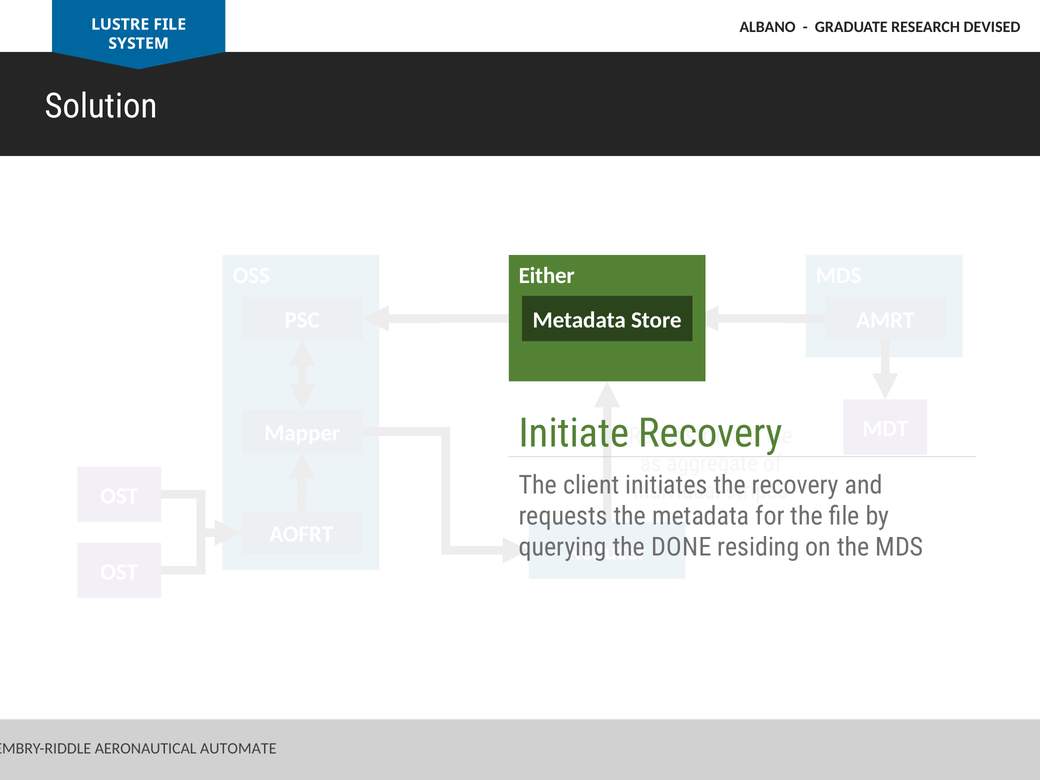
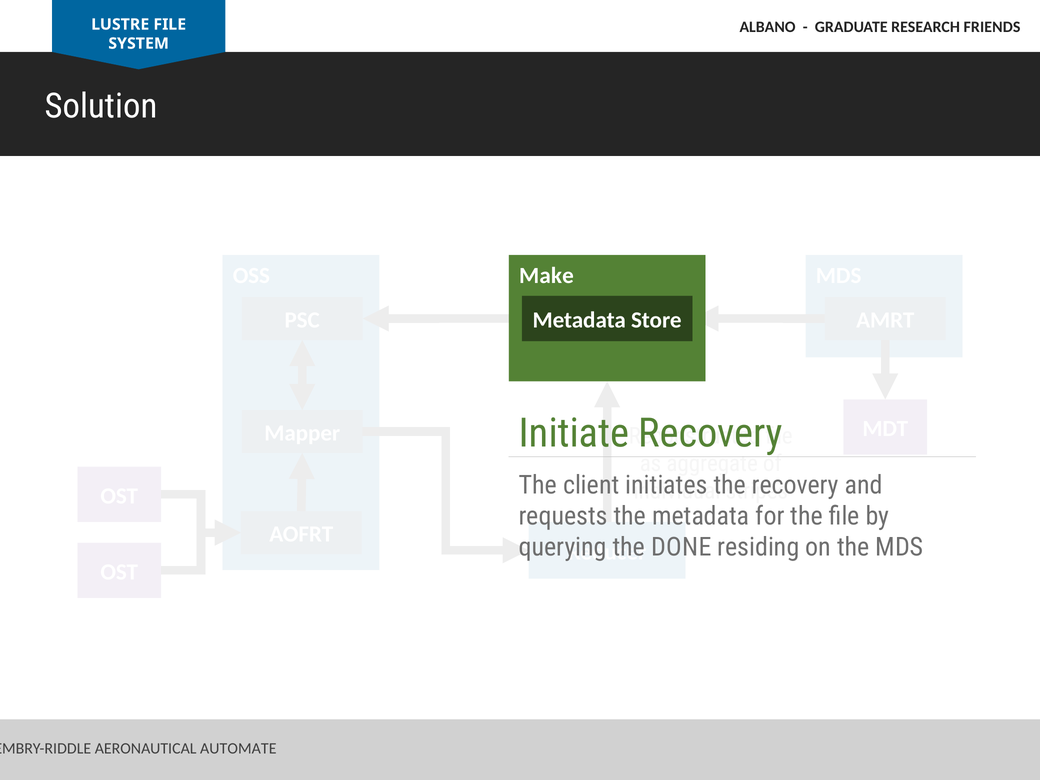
DEVISED: DEVISED -> FRIENDS
Either: Either -> Make
